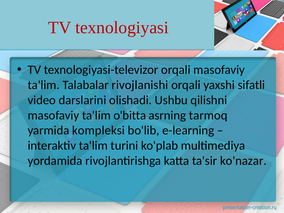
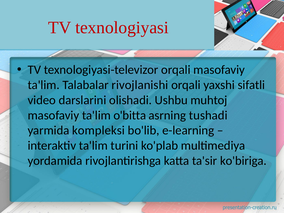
qilishni: qilishni -> muhtoj
tarmoq: tarmoq -> tushadi
ko'nazar: ko'nazar -> ko'biriga
